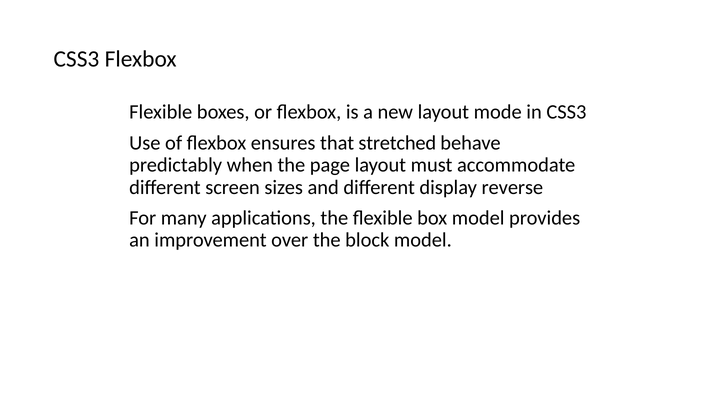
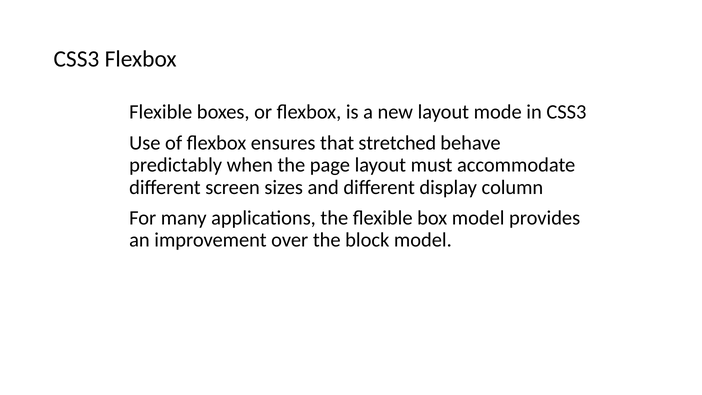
reverse: reverse -> column
